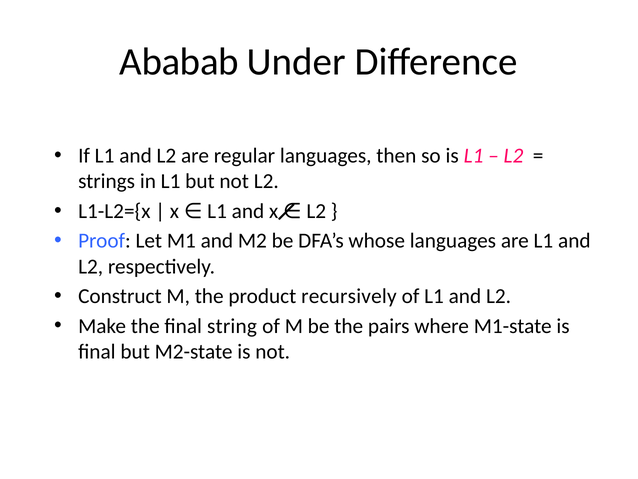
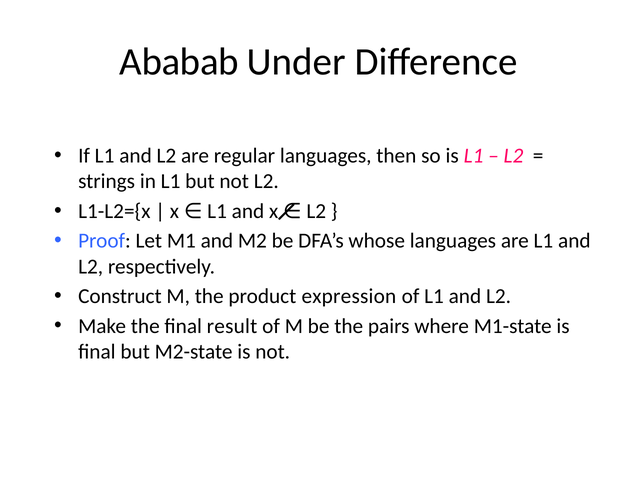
recursively: recursively -> expression
string: string -> result
